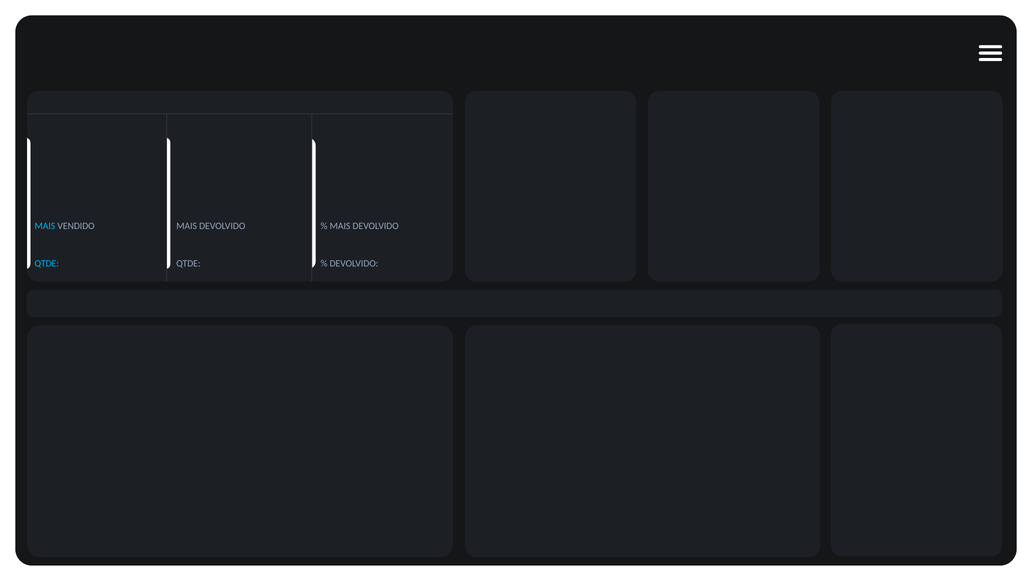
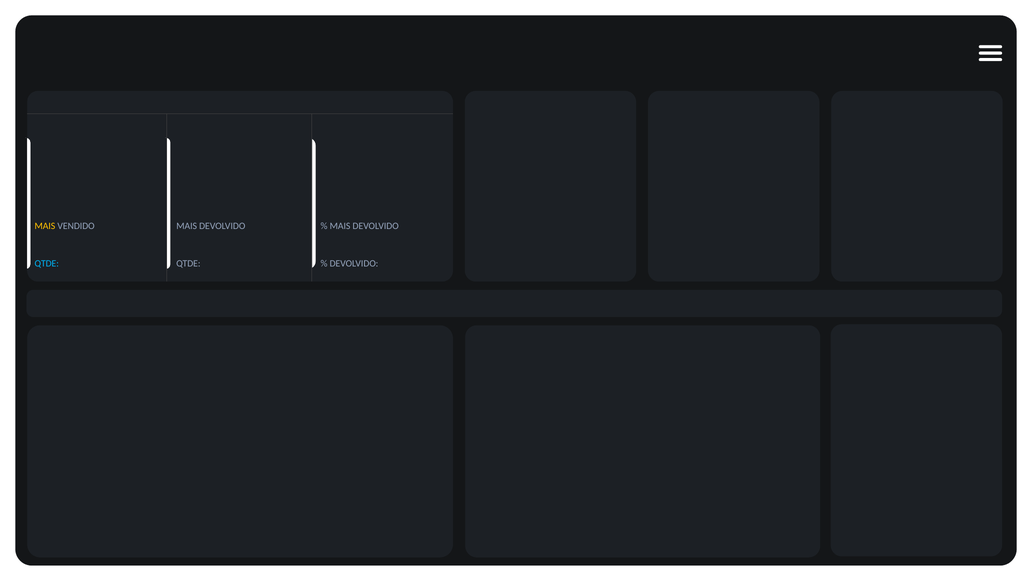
MAIS at (45, 226) colour: light blue -> yellow
